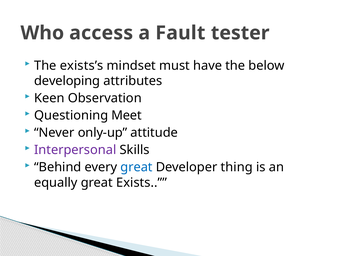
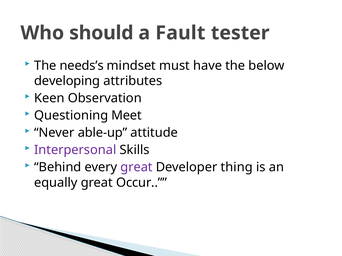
access: access -> should
exists’s: exists’s -> needs’s
only-up: only-up -> able-up
great at (137, 168) colour: blue -> purple
Exists: Exists -> Occur
